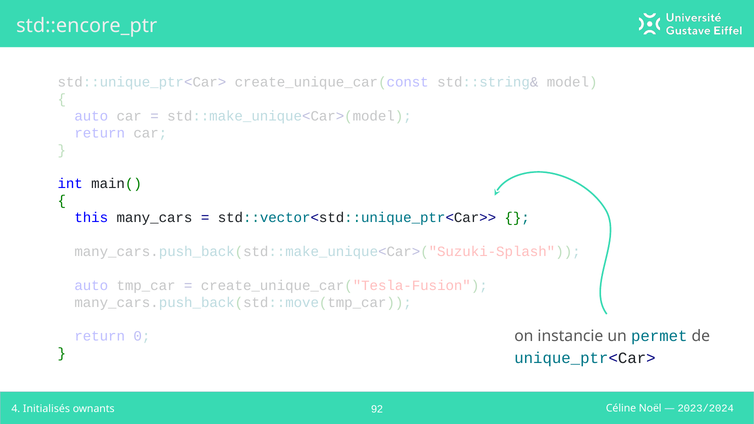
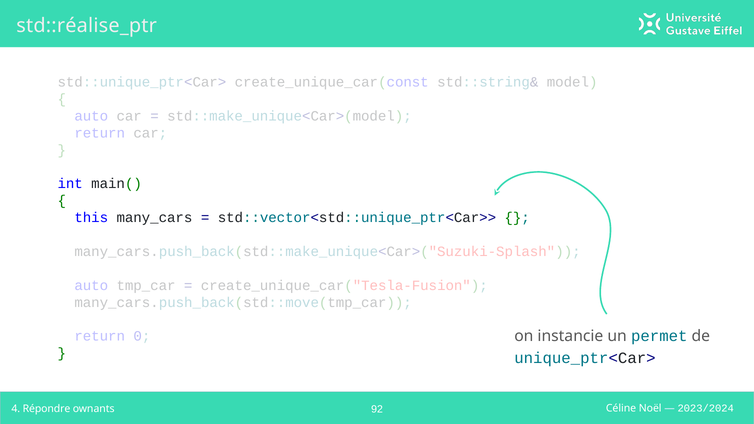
std::encore_ptr: std::encore_ptr -> std::réalise_ptr
Initialisés: Initialisés -> Répondre
